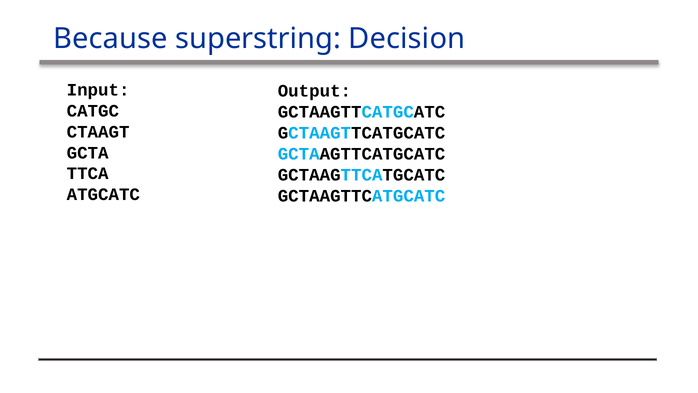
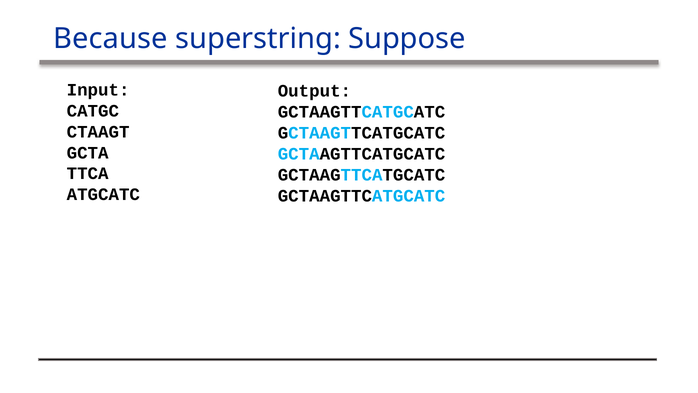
Decision: Decision -> Suppose
